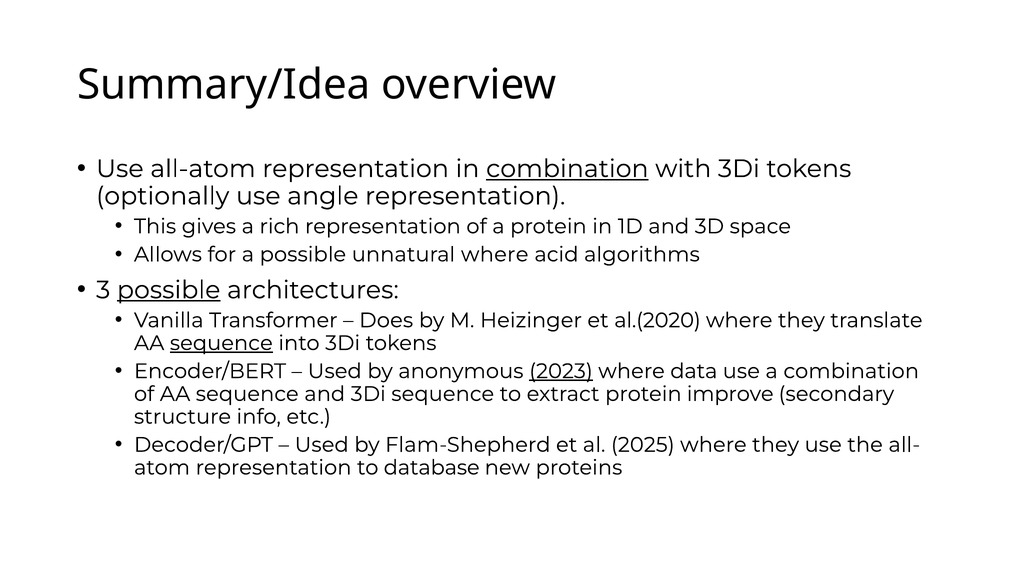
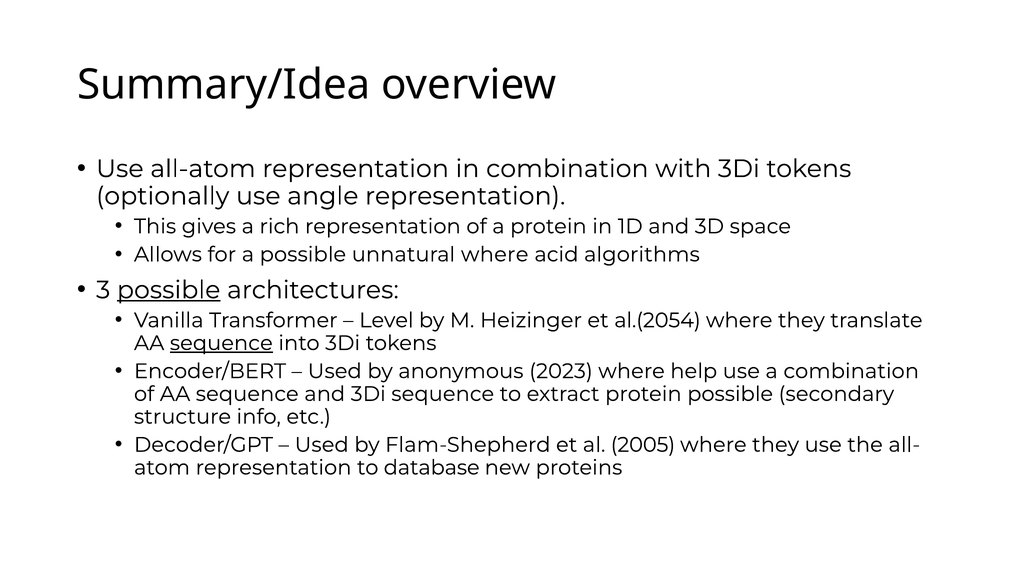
combination at (567, 169) underline: present -> none
Does: Does -> Level
al.(2020: al.(2020 -> al.(2054
2023 underline: present -> none
data: data -> help
protein improve: improve -> possible
2025: 2025 -> 2005
